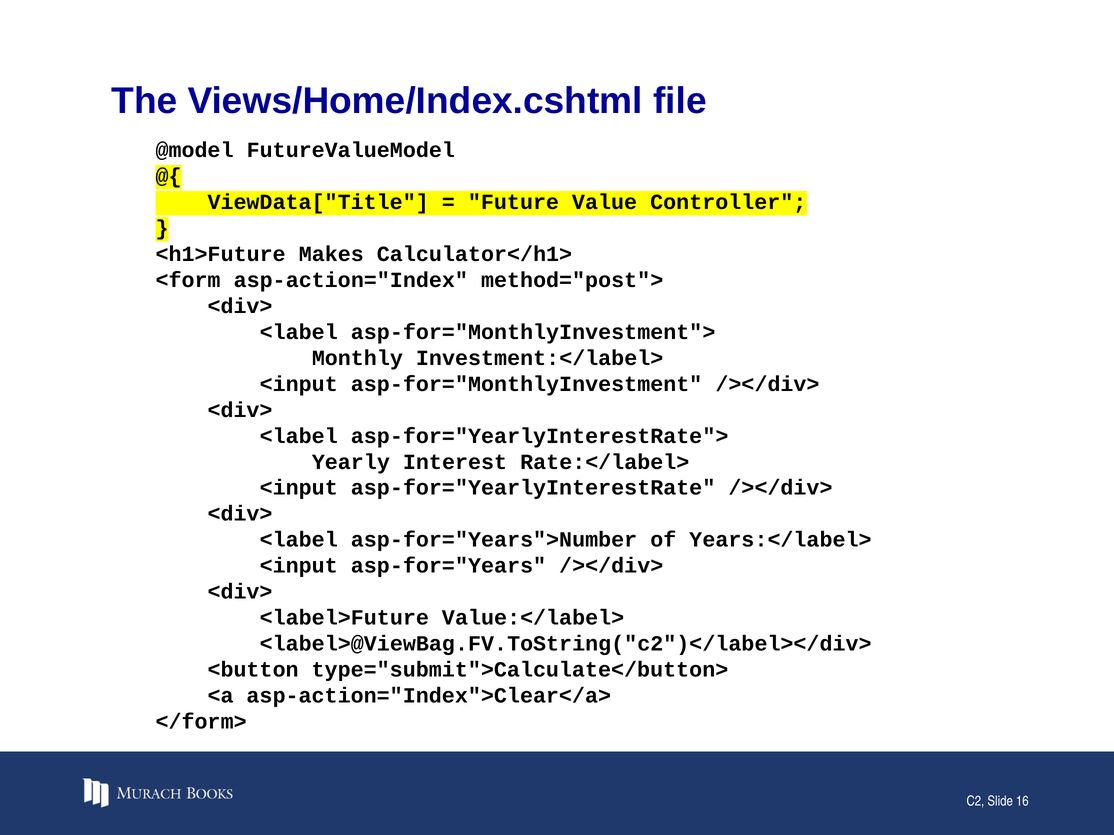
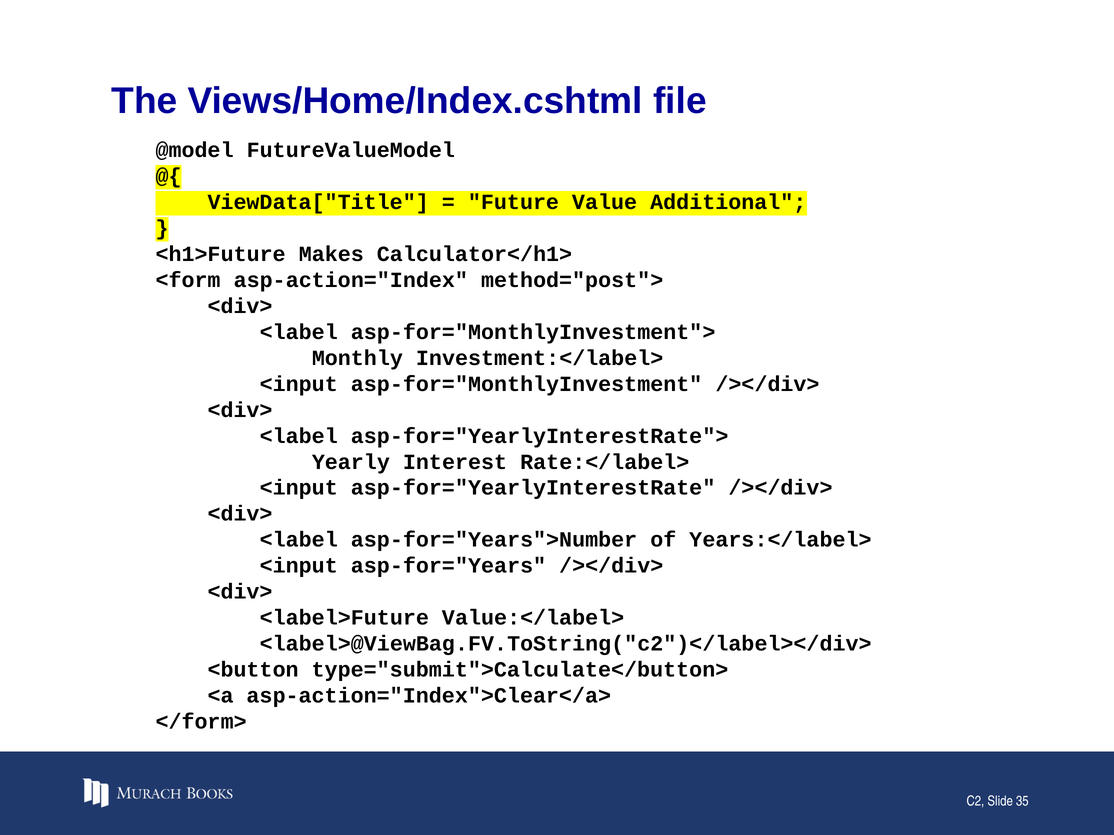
Controller: Controller -> Additional
16: 16 -> 35
